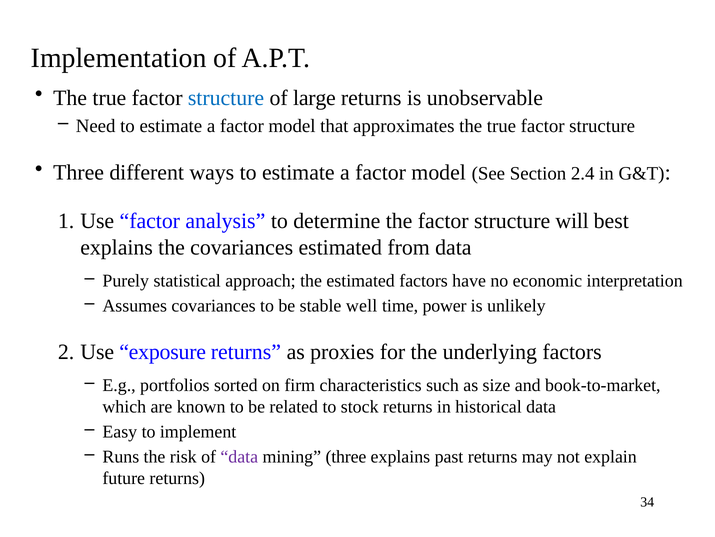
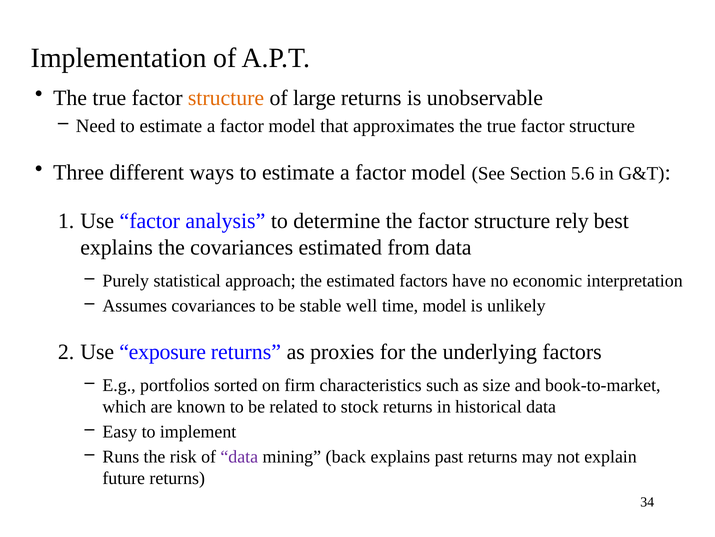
structure at (226, 98) colour: blue -> orange
2.4: 2.4 -> 5.6
will: will -> rely
time power: power -> model
mining three: three -> back
